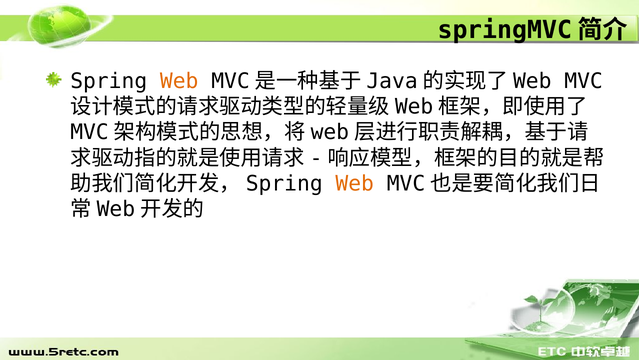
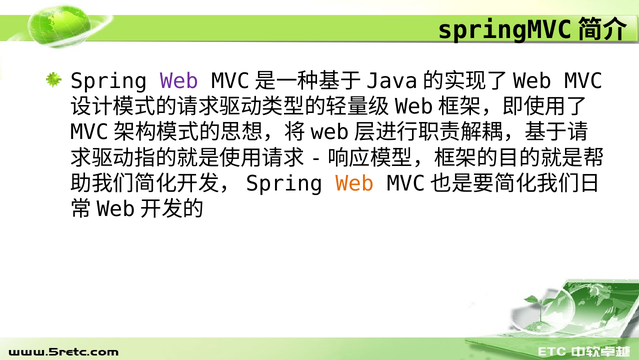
Web at (179, 81) colour: orange -> purple
